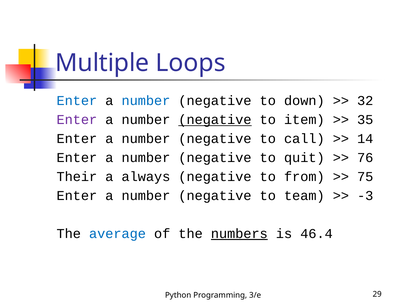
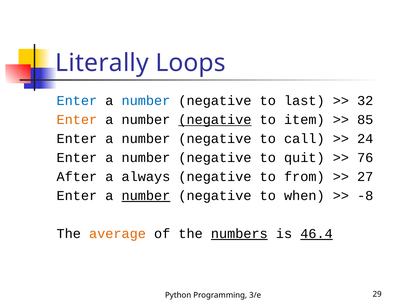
Multiple: Multiple -> Literally
down: down -> last
Enter at (77, 120) colour: purple -> orange
35: 35 -> 85
14: 14 -> 24
Their: Their -> After
75: 75 -> 27
number at (146, 195) underline: none -> present
team: team -> when
-3: -3 -> -8
average colour: blue -> orange
46.4 underline: none -> present
